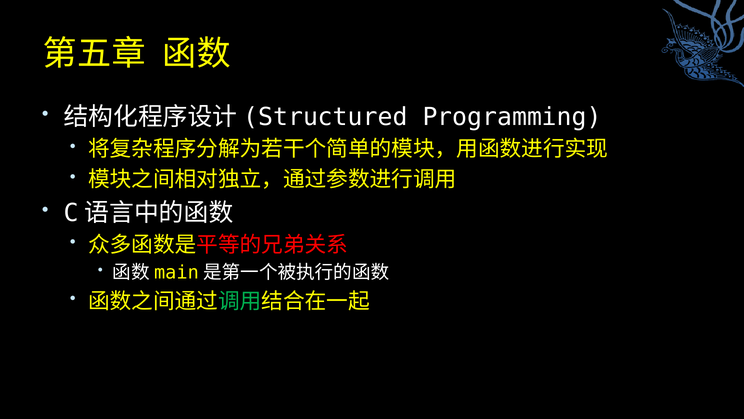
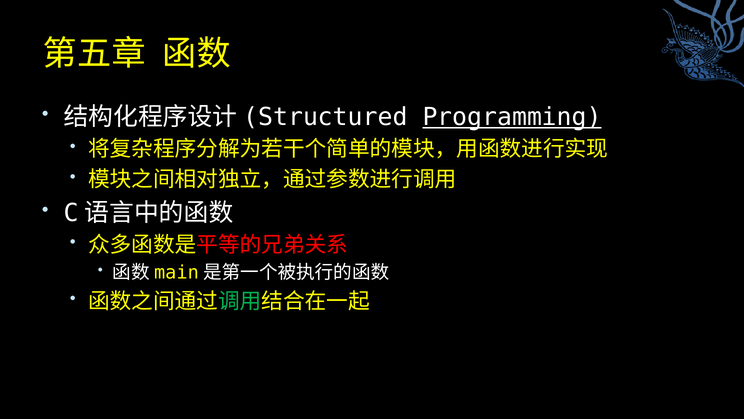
Programming underline: none -> present
